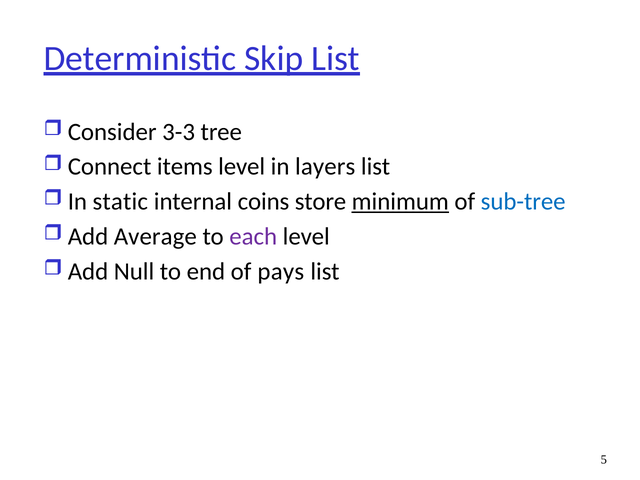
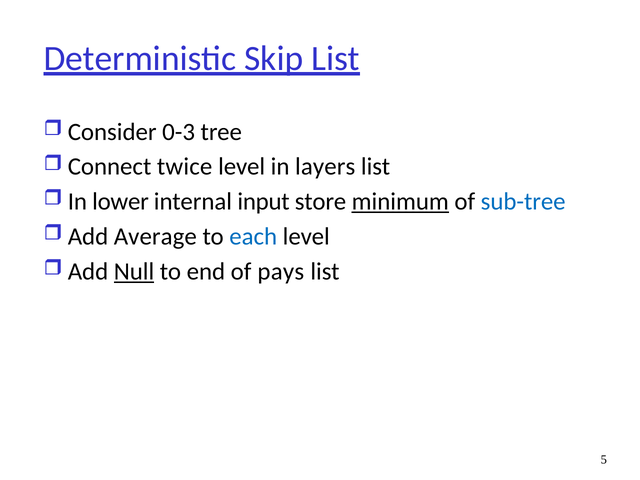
3-3: 3-3 -> 0-3
items: items -> twice
static: static -> lower
coins: coins -> input
each colour: purple -> blue
Null underline: none -> present
